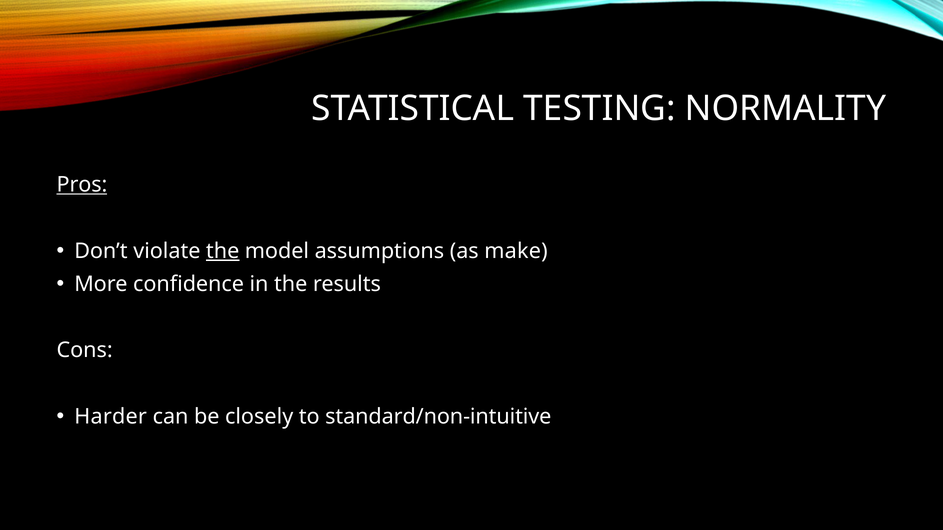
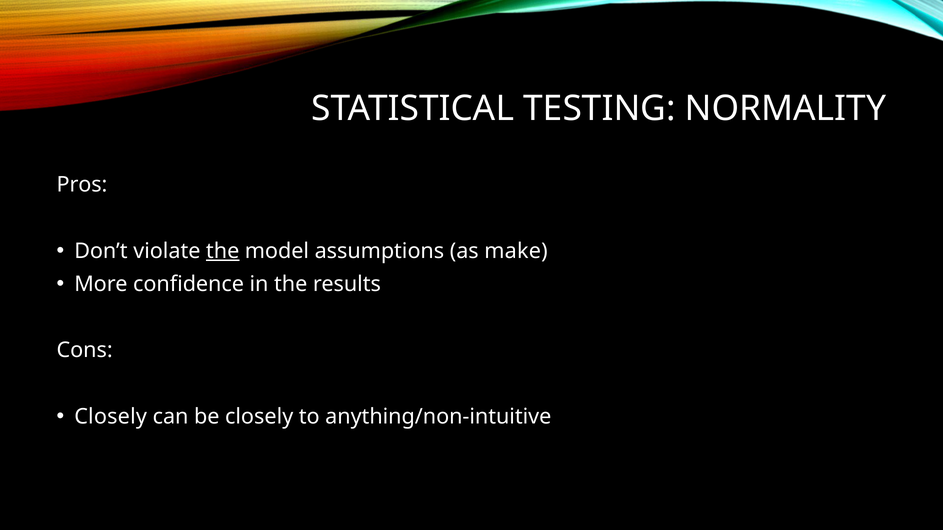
Pros underline: present -> none
Harder at (111, 417): Harder -> Closely
standard/non-intuitive: standard/non-intuitive -> anything/non-intuitive
